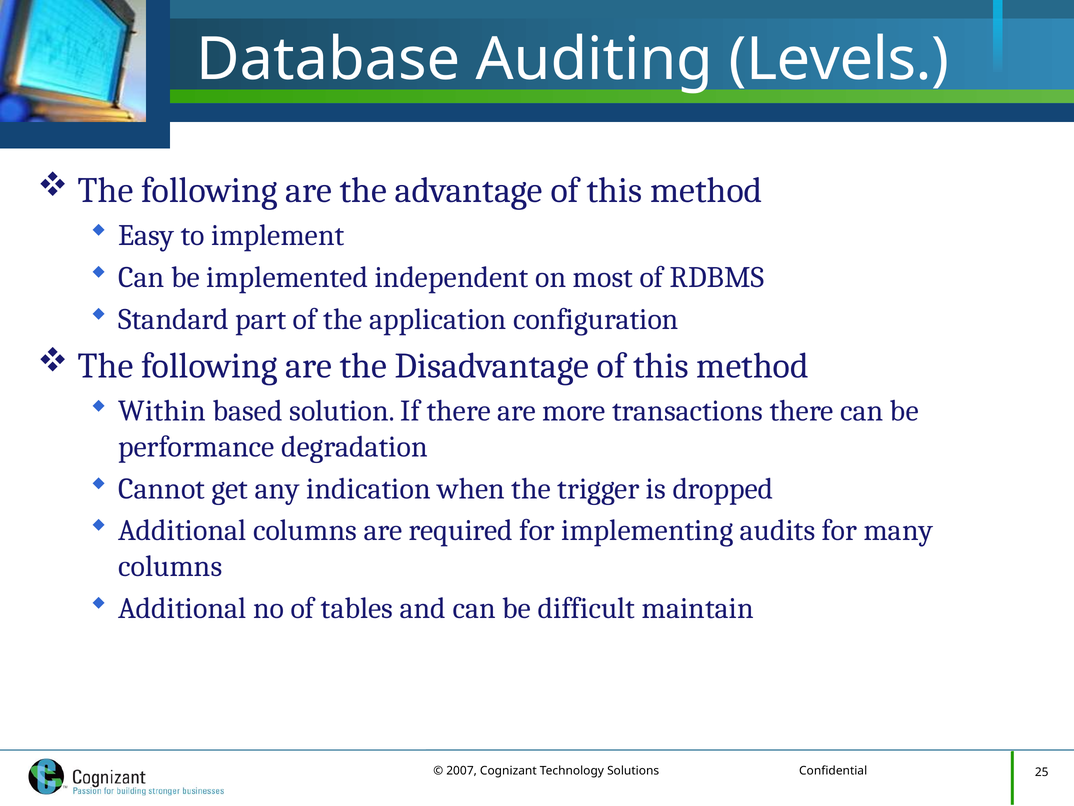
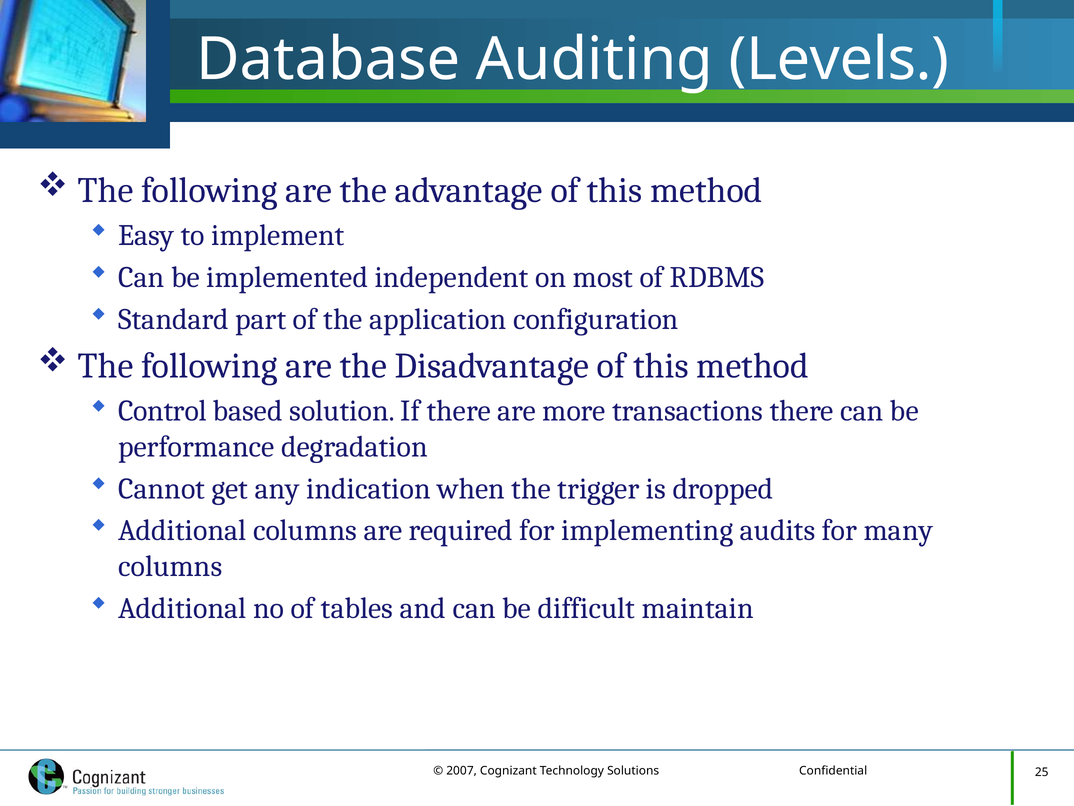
Within: Within -> Control
